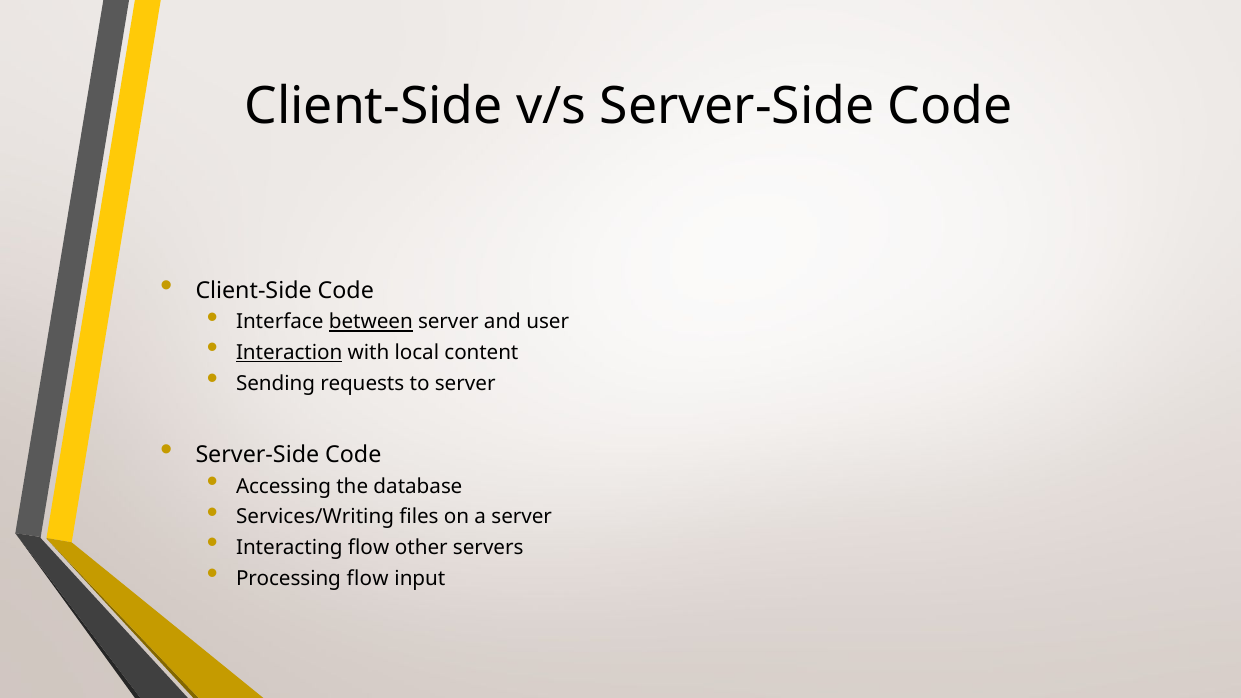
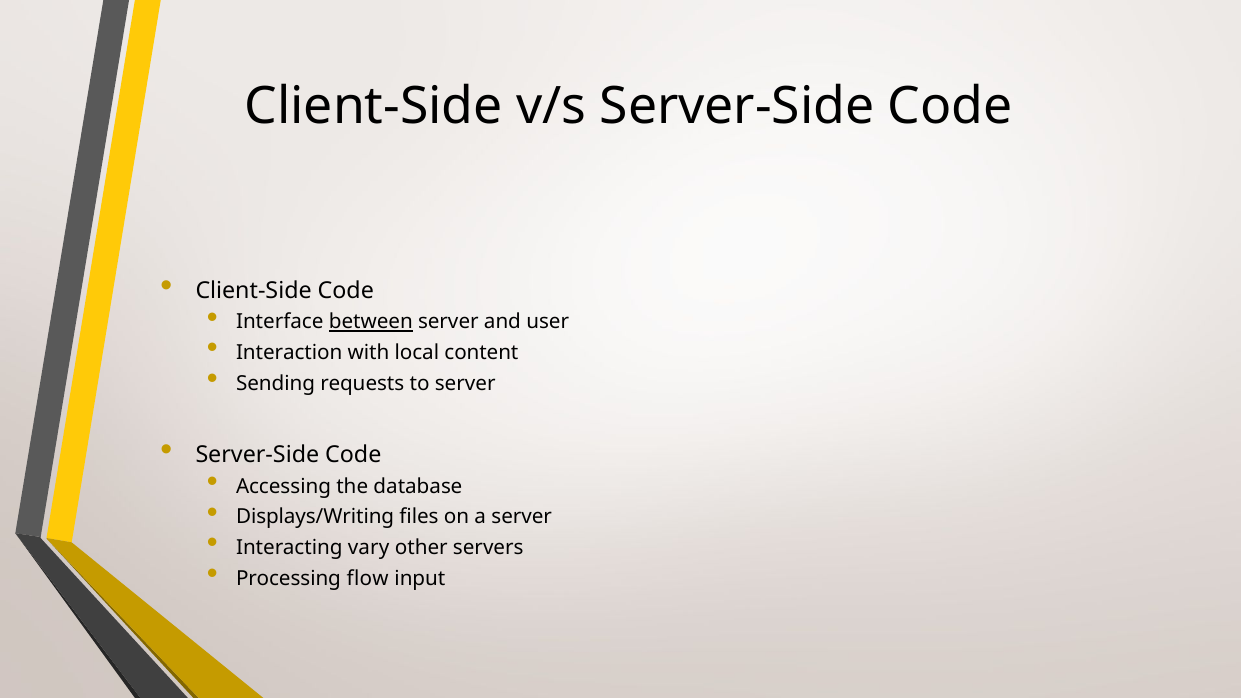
Interaction underline: present -> none
Services/Writing: Services/Writing -> Displays/Writing
Interacting flow: flow -> vary
